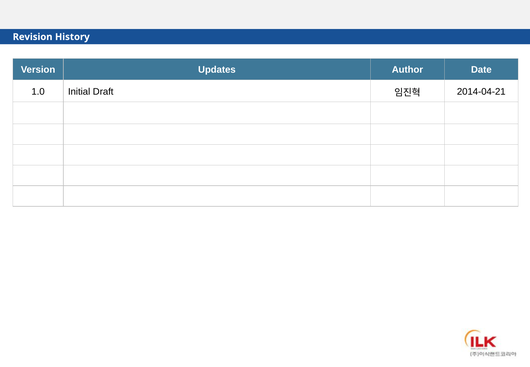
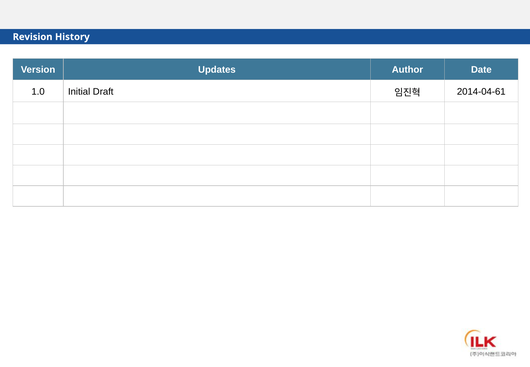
2014-04-21: 2014-04-21 -> 2014-04-61
